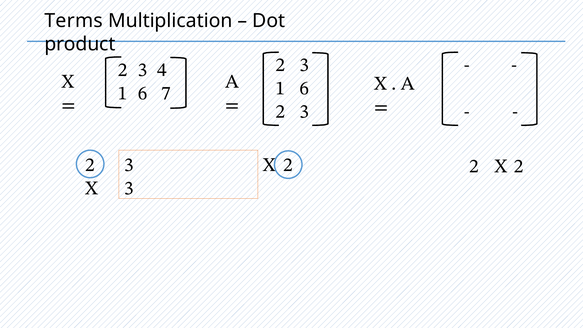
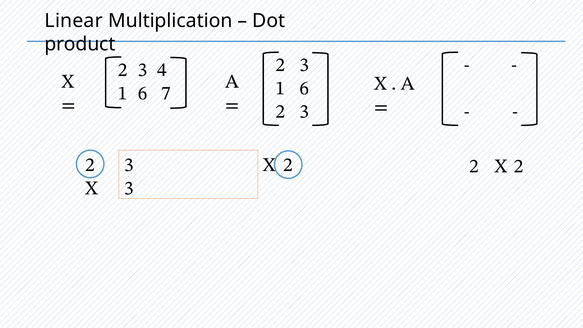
Terms: Terms -> Linear
